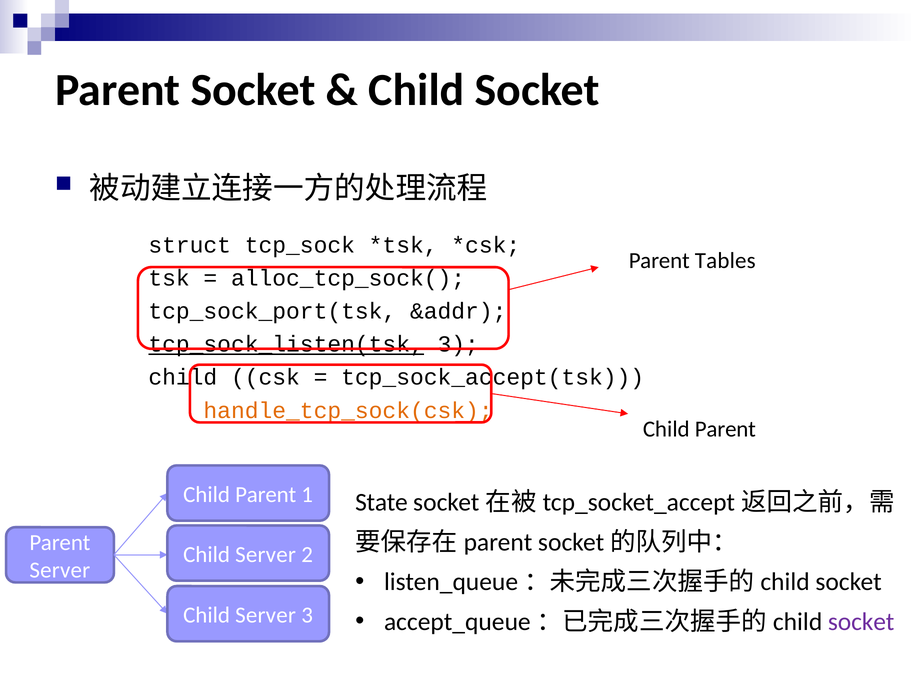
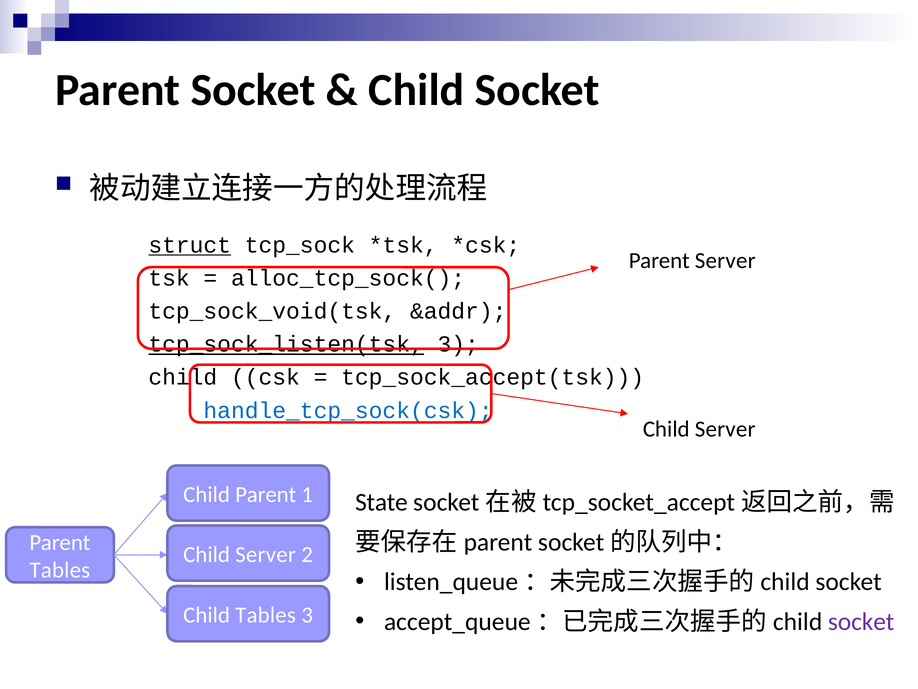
struct underline: none -> present
Parent Tables: Tables -> Server
tcp_sock_port(tsk: tcp_sock_port(tsk -> tcp_sock_void(tsk
handle_tcp_sock(csk colour: orange -> blue
Parent at (725, 429): Parent -> Server
Server at (60, 570): Server -> Tables
Server at (266, 615): Server -> Tables
